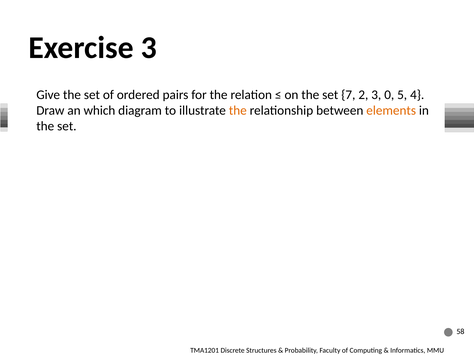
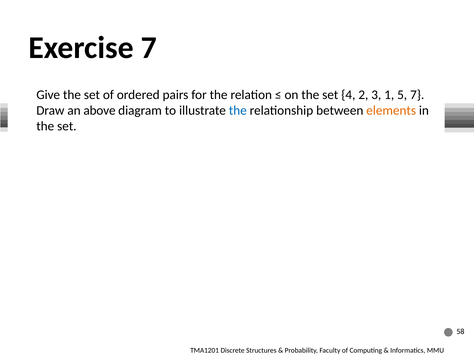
Exercise 3: 3 -> 7
7: 7 -> 4
0: 0 -> 1
5 4: 4 -> 7
which: which -> above
the at (238, 110) colour: orange -> blue
